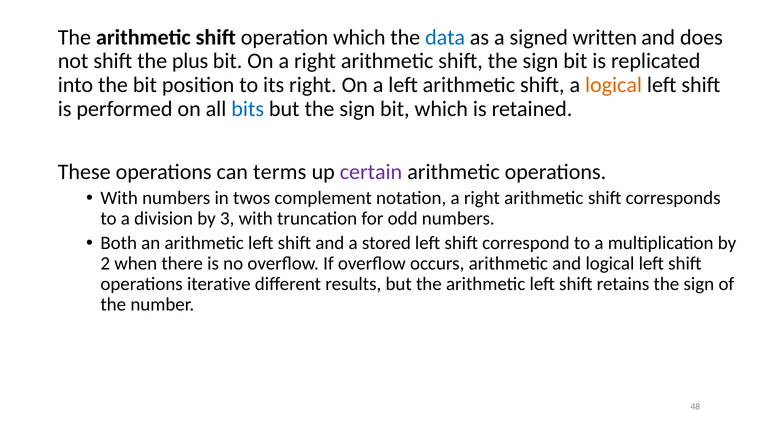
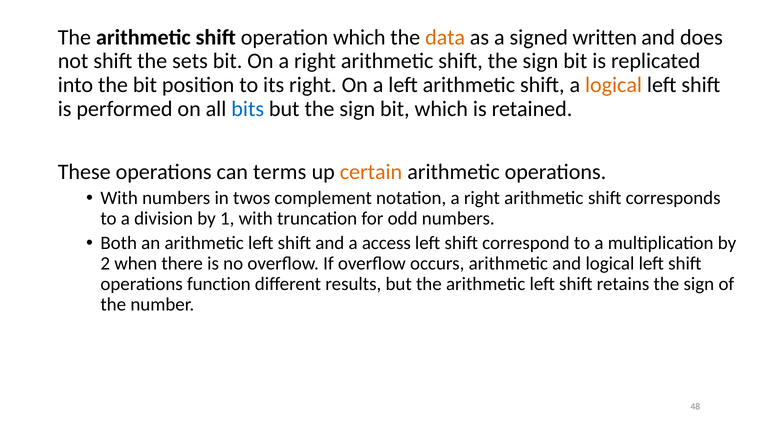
data colour: blue -> orange
plus: plus -> sets
certain colour: purple -> orange
3: 3 -> 1
stored: stored -> access
iterative: iterative -> function
